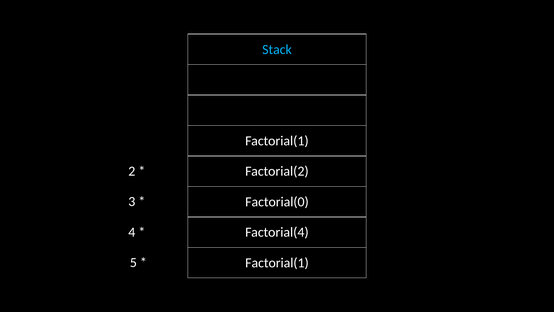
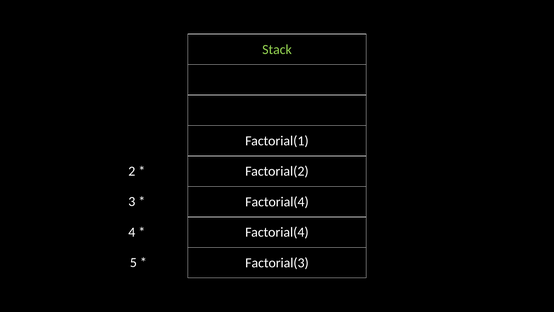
Stack colour: light blue -> light green
Factorial(0 at (277, 202): Factorial(0 -> Factorial(4
Factorial(1 at (277, 262): Factorial(1 -> Factorial(3
